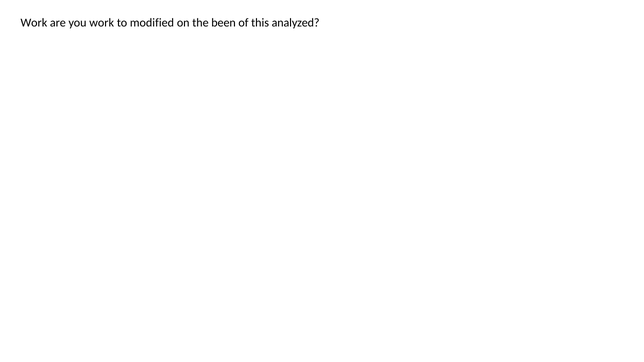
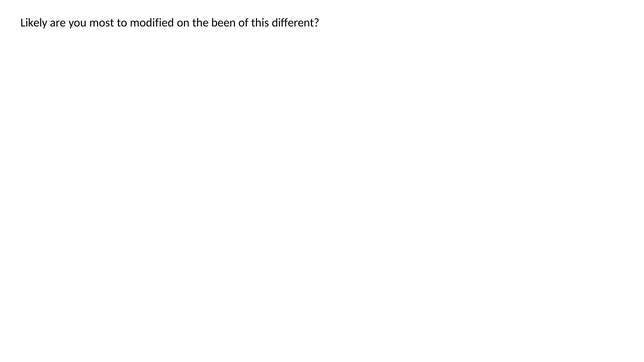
Work at (34, 23): Work -> Likely
you work: work -> most
analyzed: analyzed -> different
